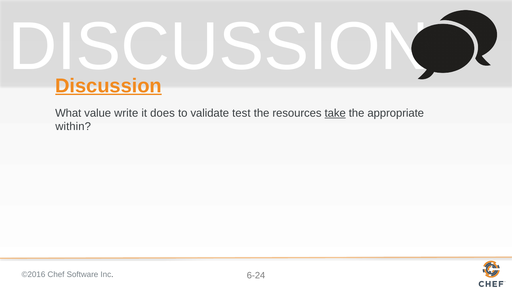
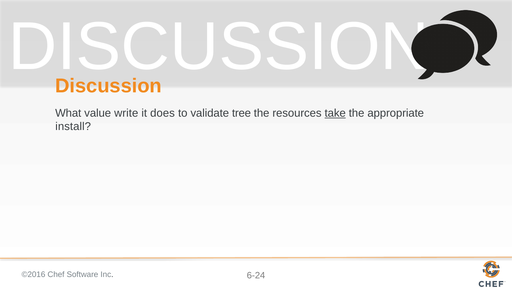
Discussion at (108, 86) underline: present -> none
test: test -> tree
within: within -> install
